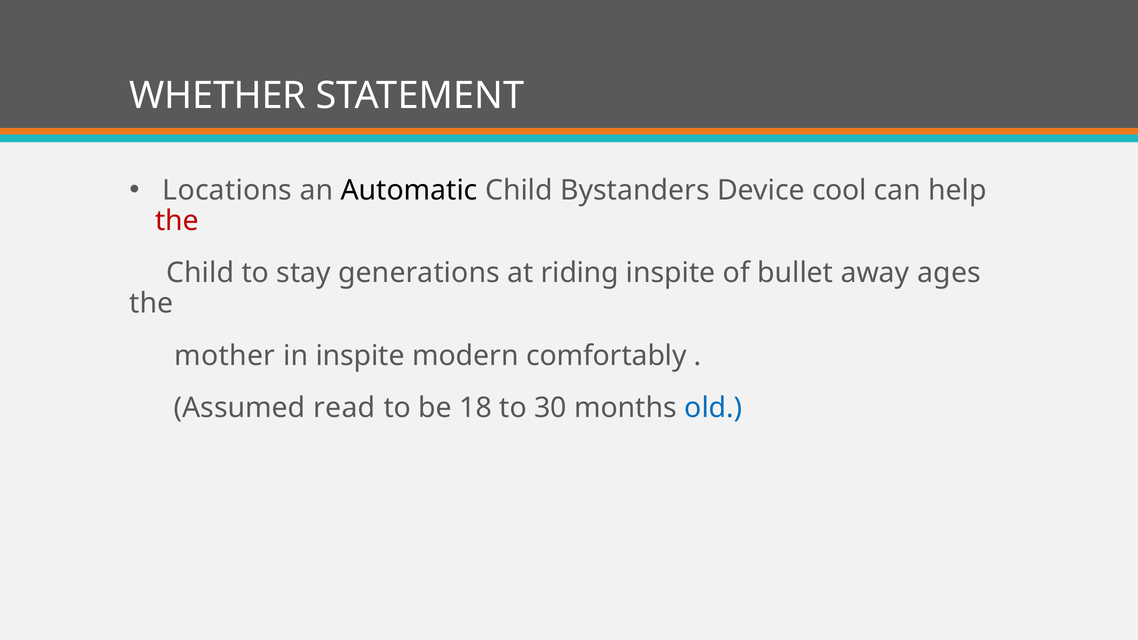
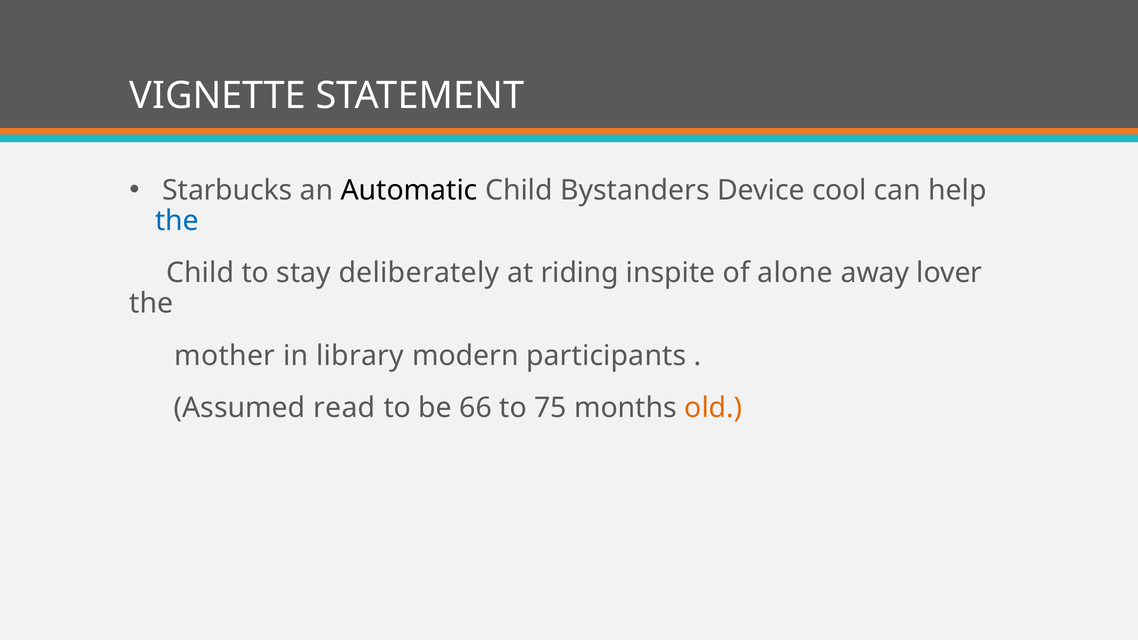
WHETHER: WHETHER -> VIGNETTE
Locations: Locations -> Starbucks
the at (177, 221) colour: red -> blue
generations: generations -> deliberately
bullet: bullet -> alone
ages: ages -> lover
in inspite: inspite -> library
comfortably: comfortably -> participants
18: 18 -> 66
30: 30 -> 75
old colour: blue -> orange
